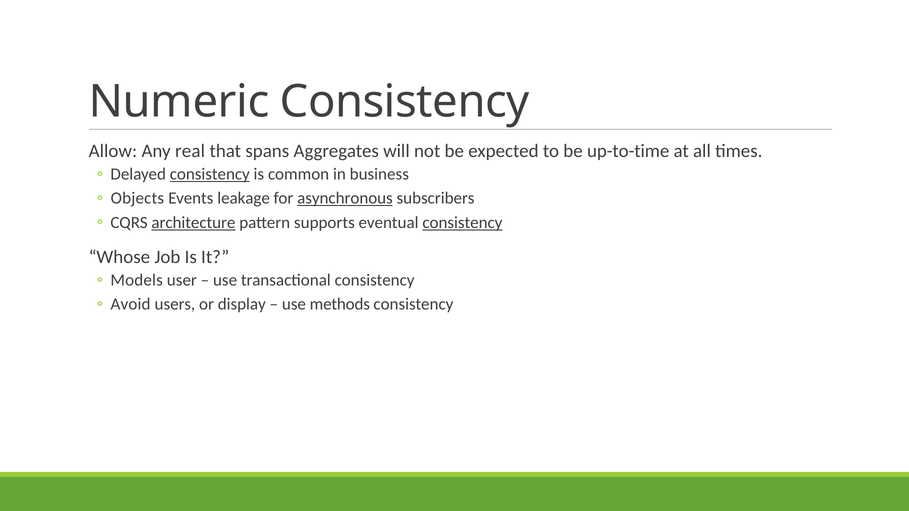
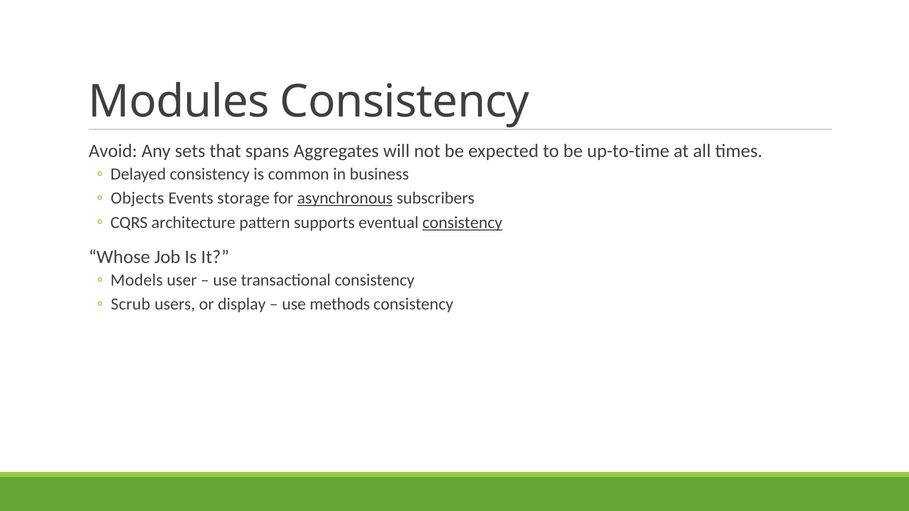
Numeric: Numeric -> Modules
Allow: Allow -> Avoid
real: real -> sets
consistency at (210, 174) underline: present -> none
leakage: leakage -> storage
architecture underline: present -> none
Avoid: Avoid -> Scrub
